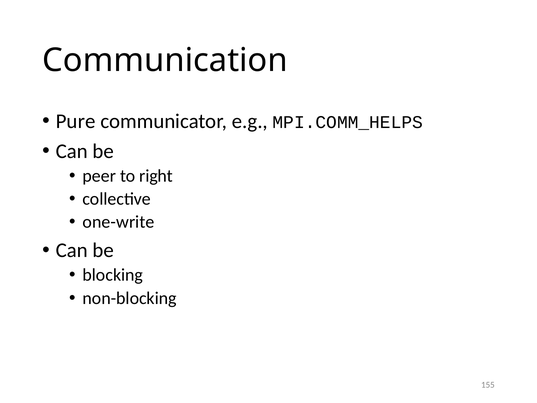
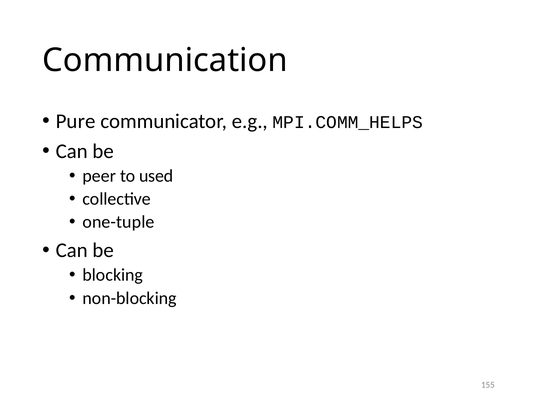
right: right -> used
one-write: one-write -> one-tuple
